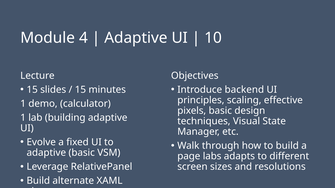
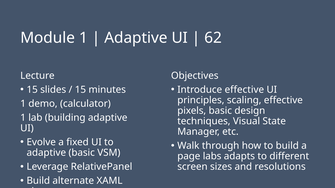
Module 4: 4 -> 1
10: 10 -> 62
Introduce backend: backend -> effective
